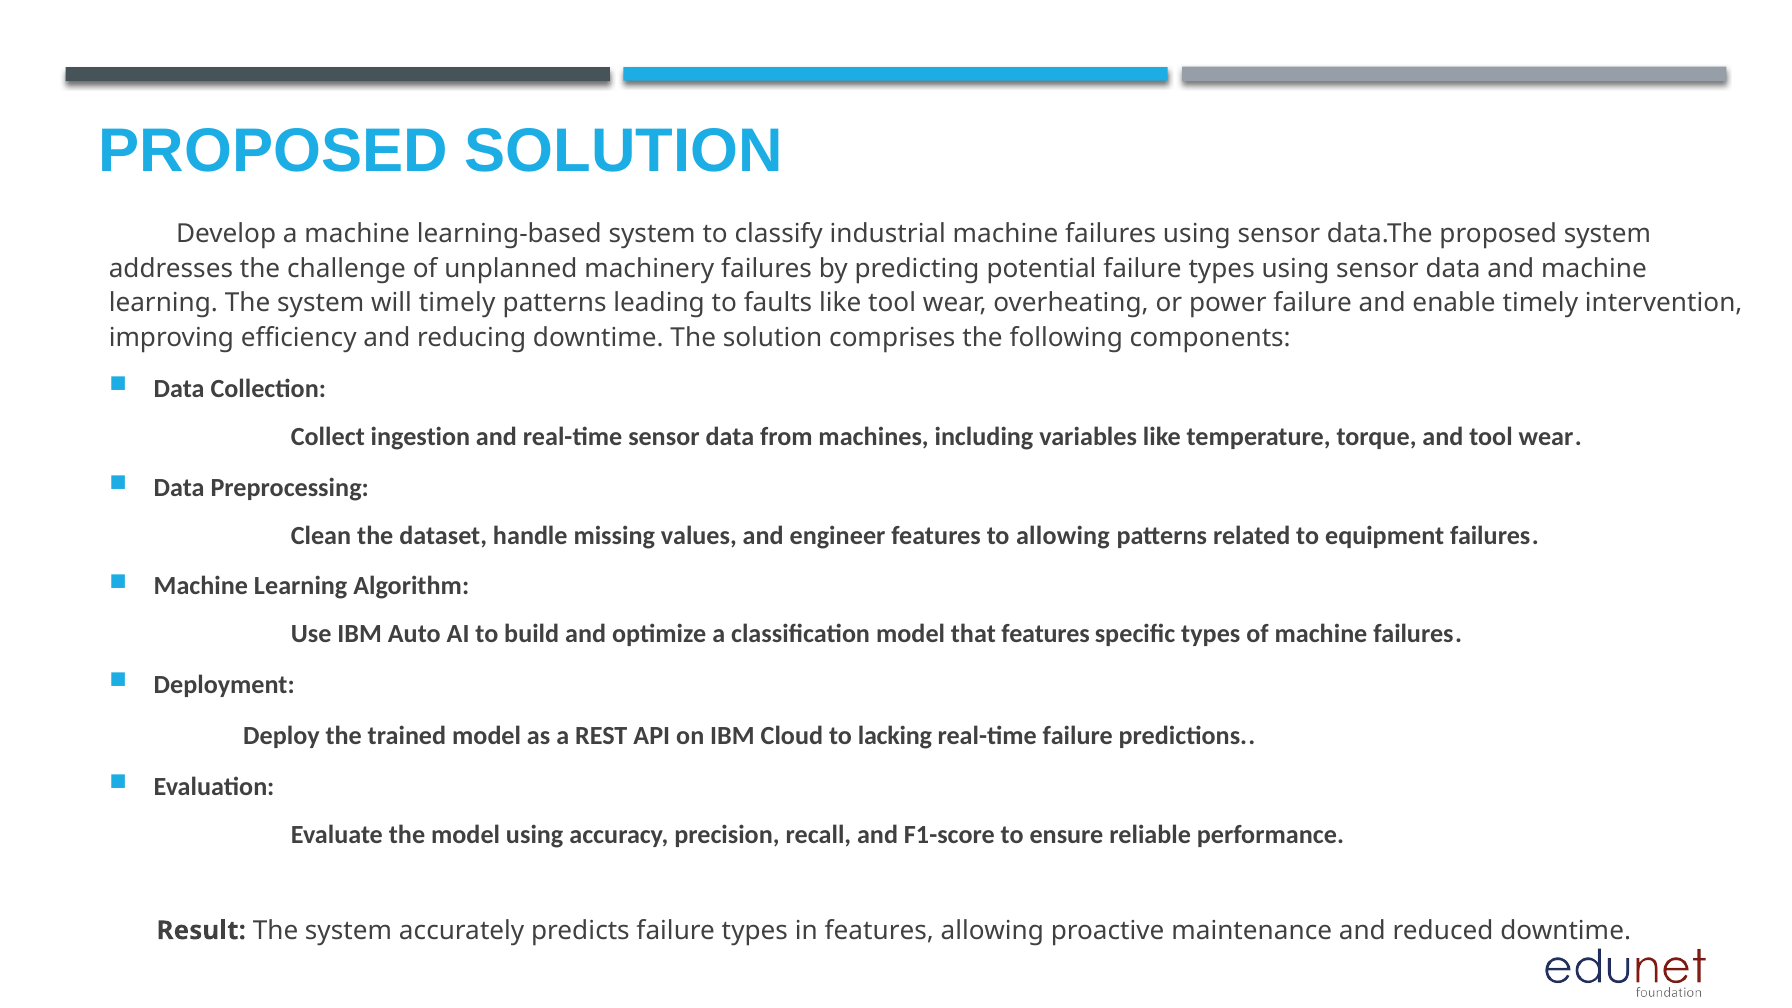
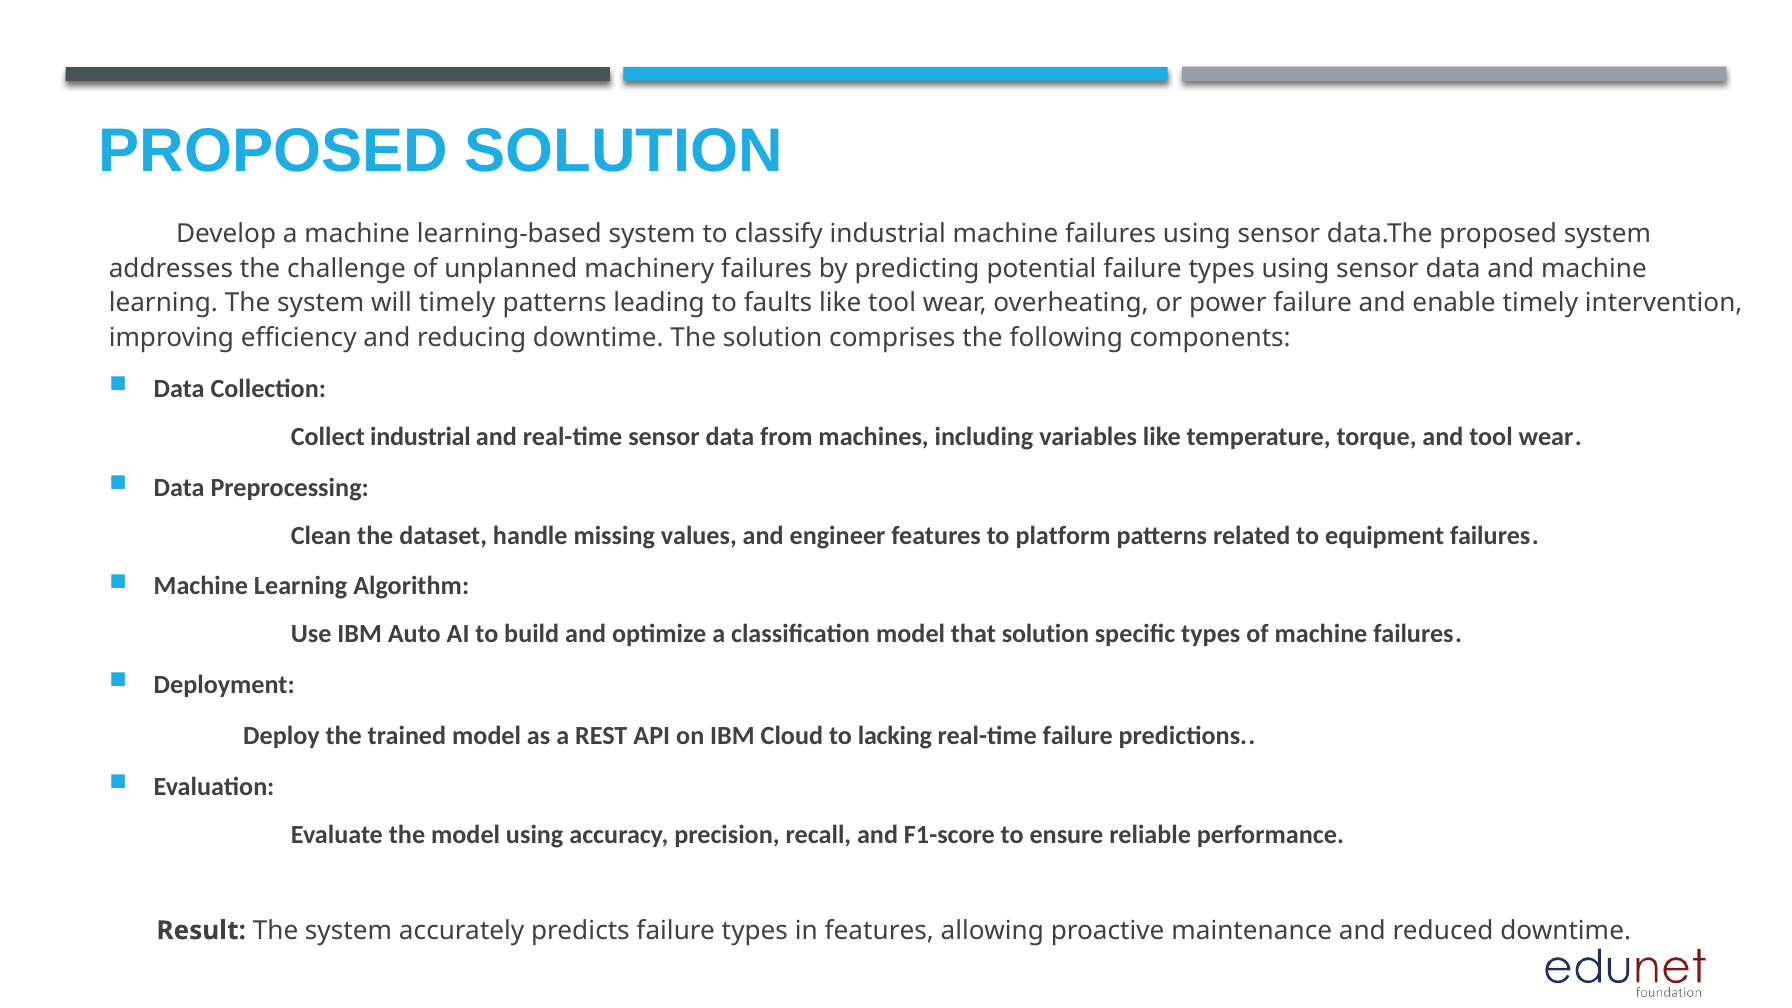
Collect ingestion: ingestion -> industrial
to allowing: allowing -> platform
that features: features -> solution
